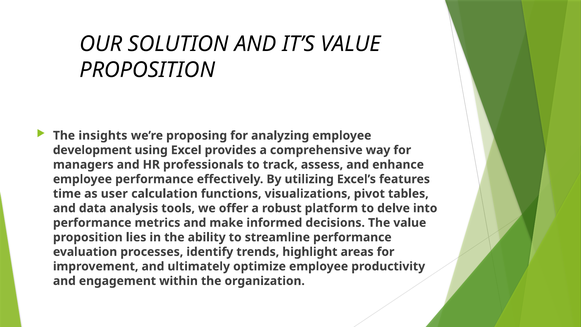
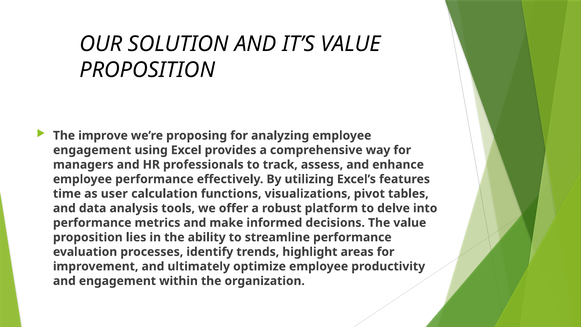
insights: insights -> improve
development at (92, 150): development -> engagement
